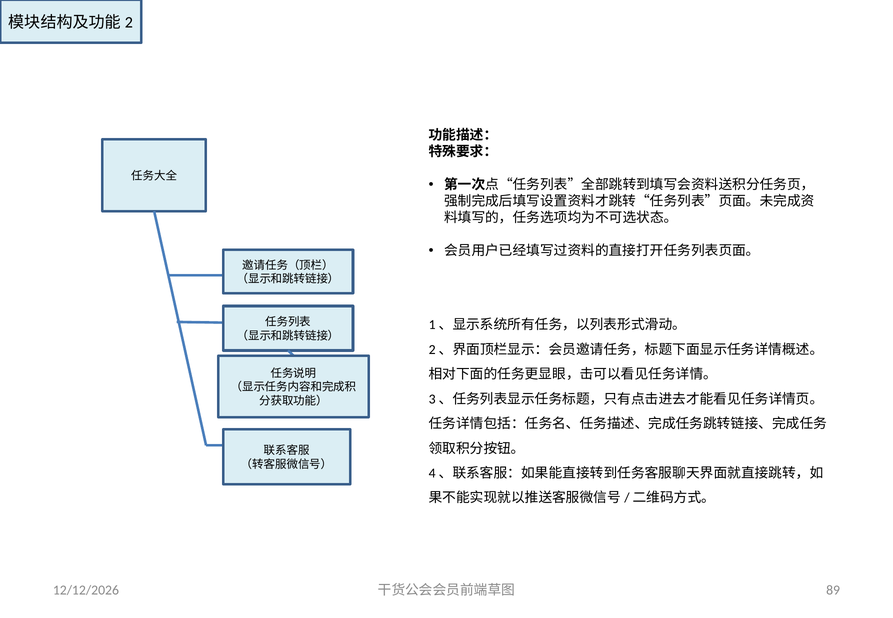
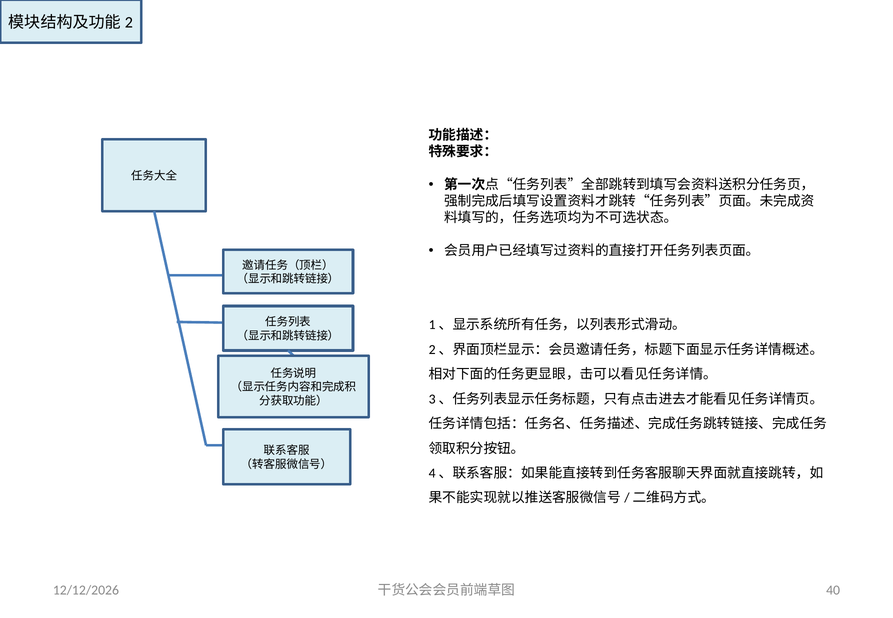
89: 89 -> 40
